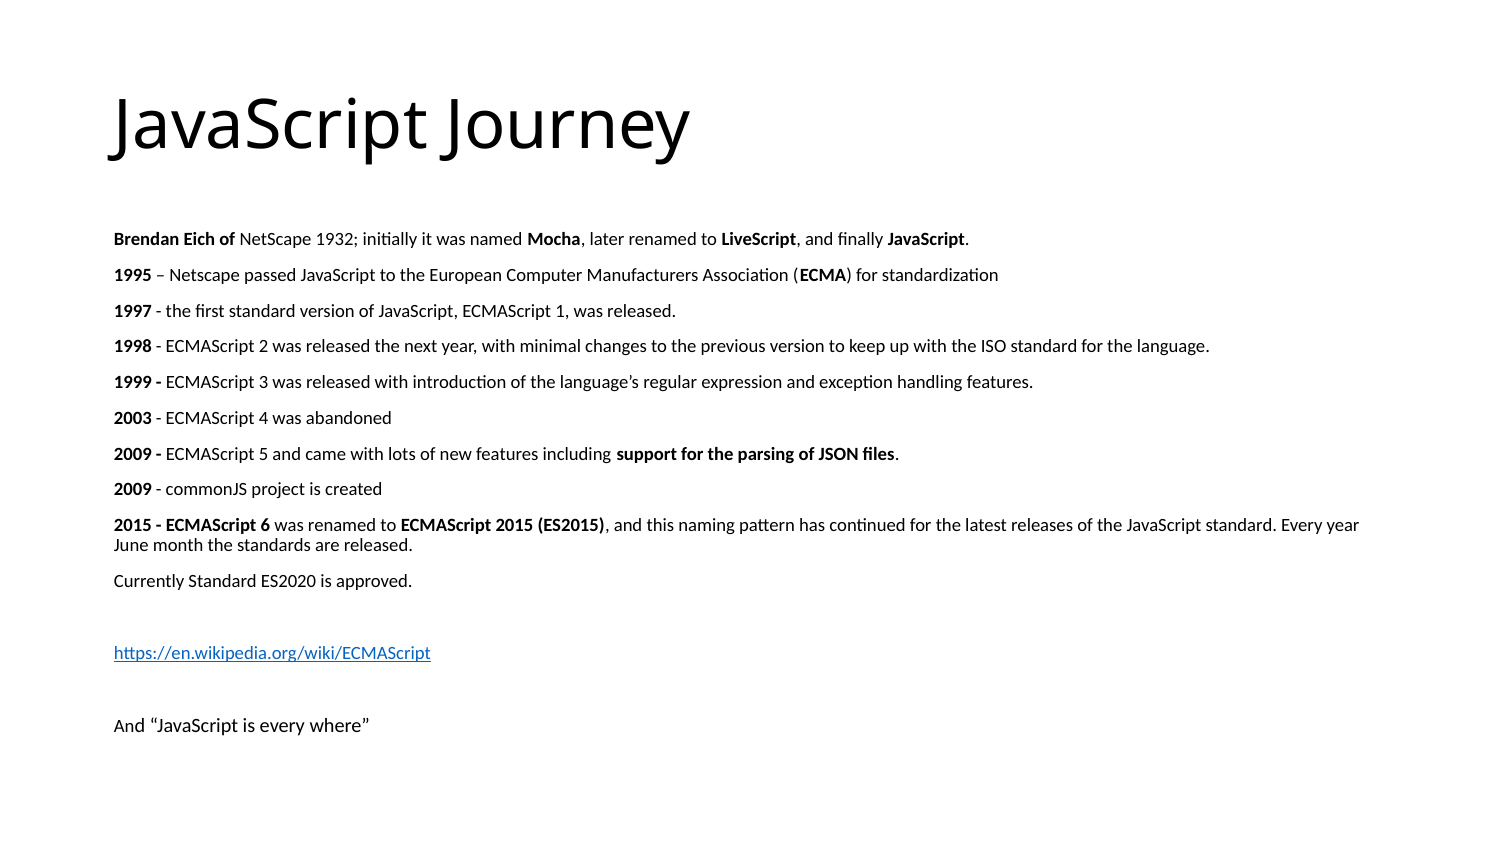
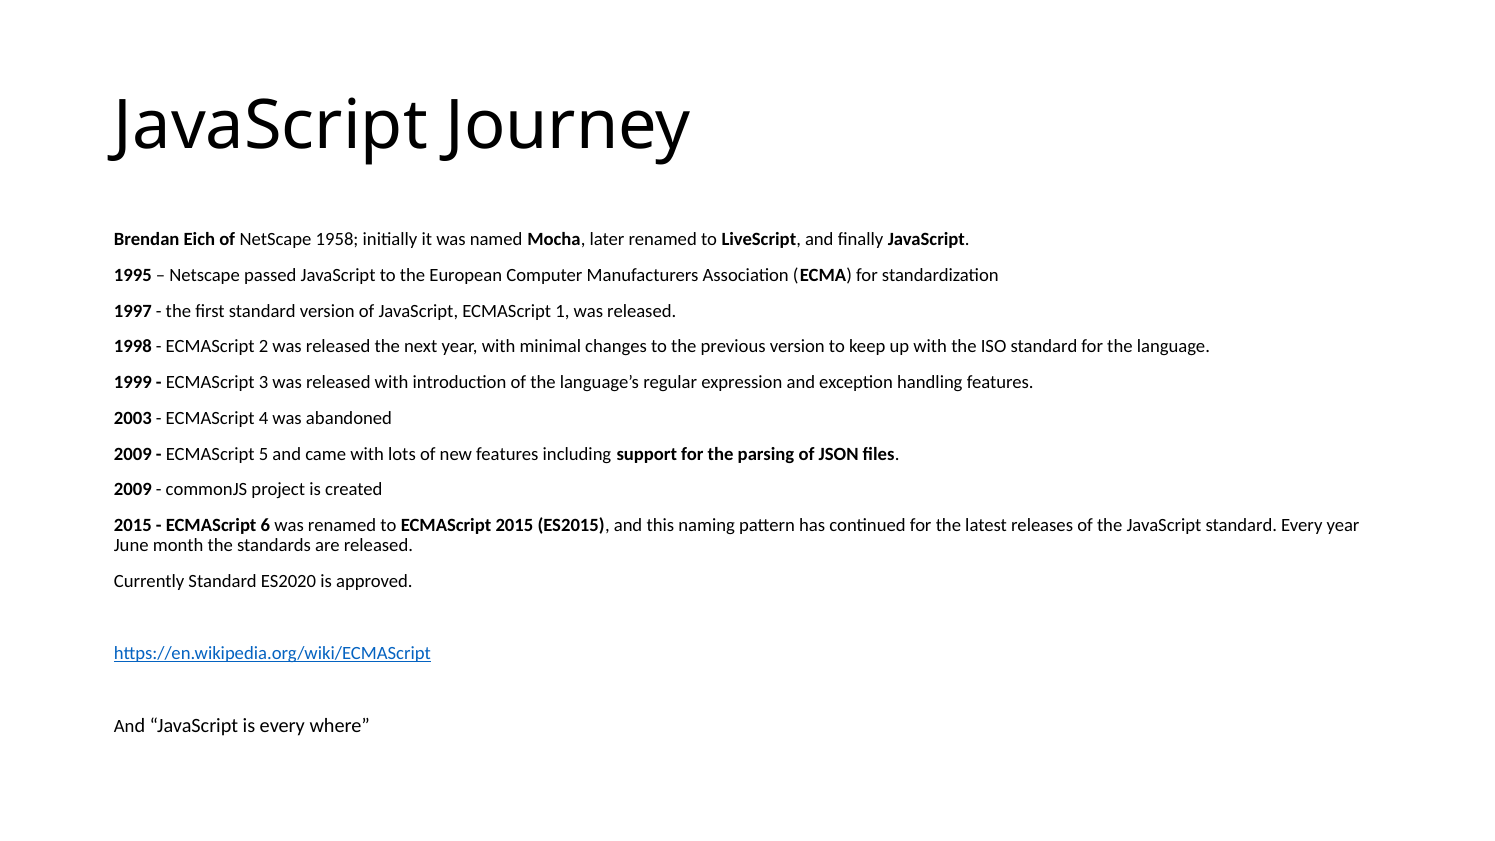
1932: 1932 -> 1958
